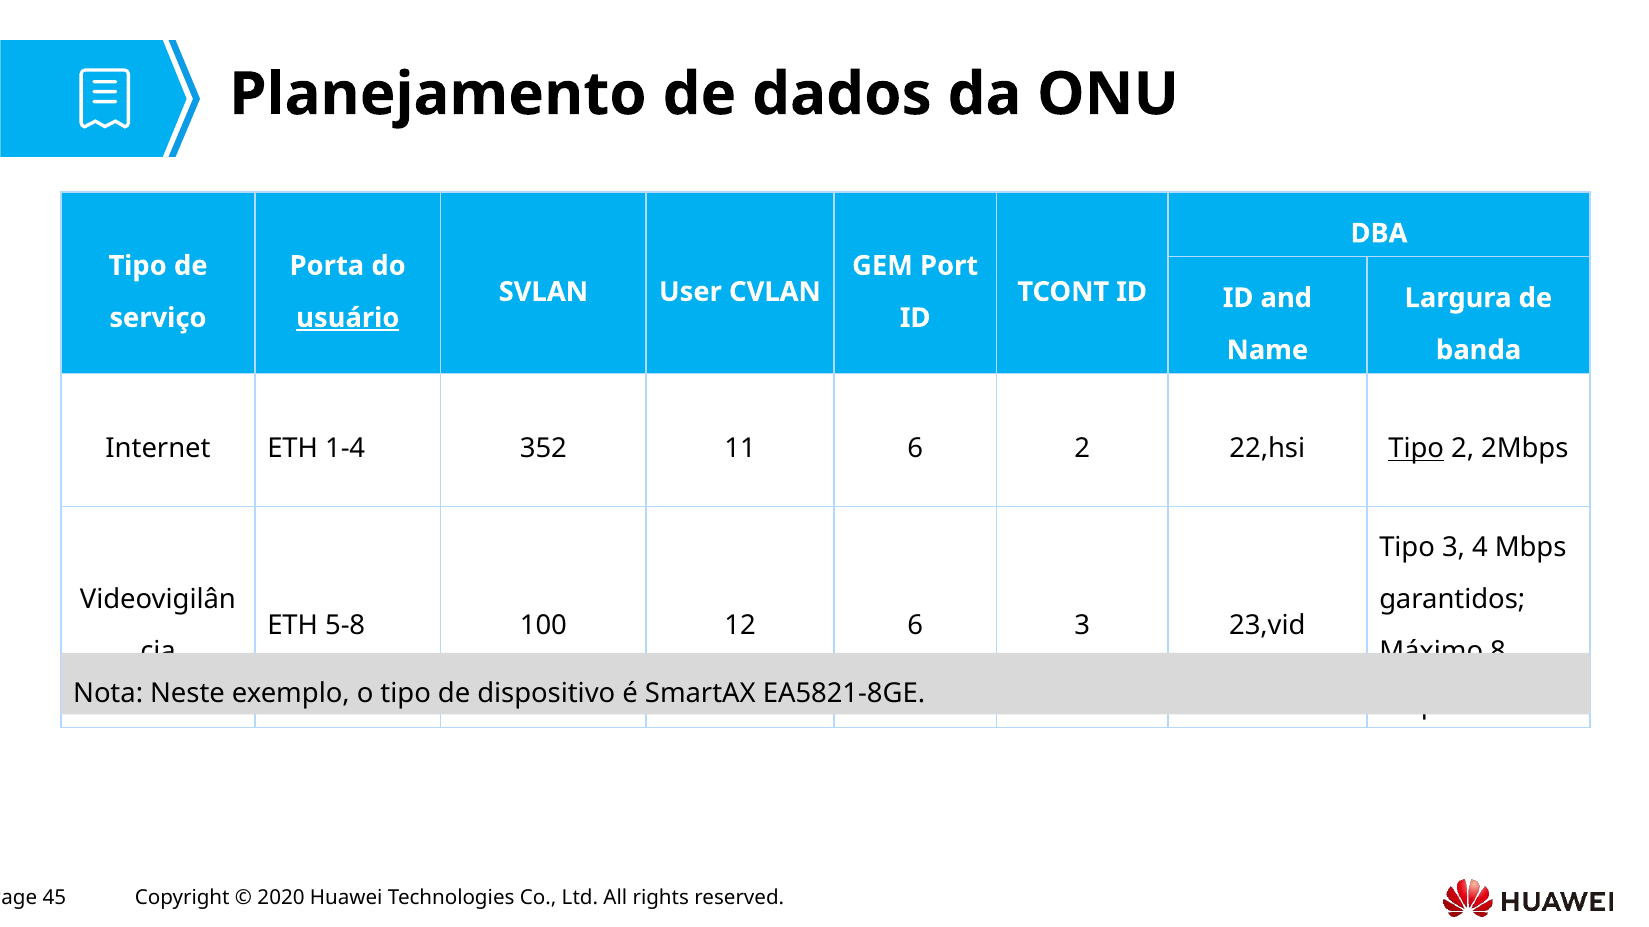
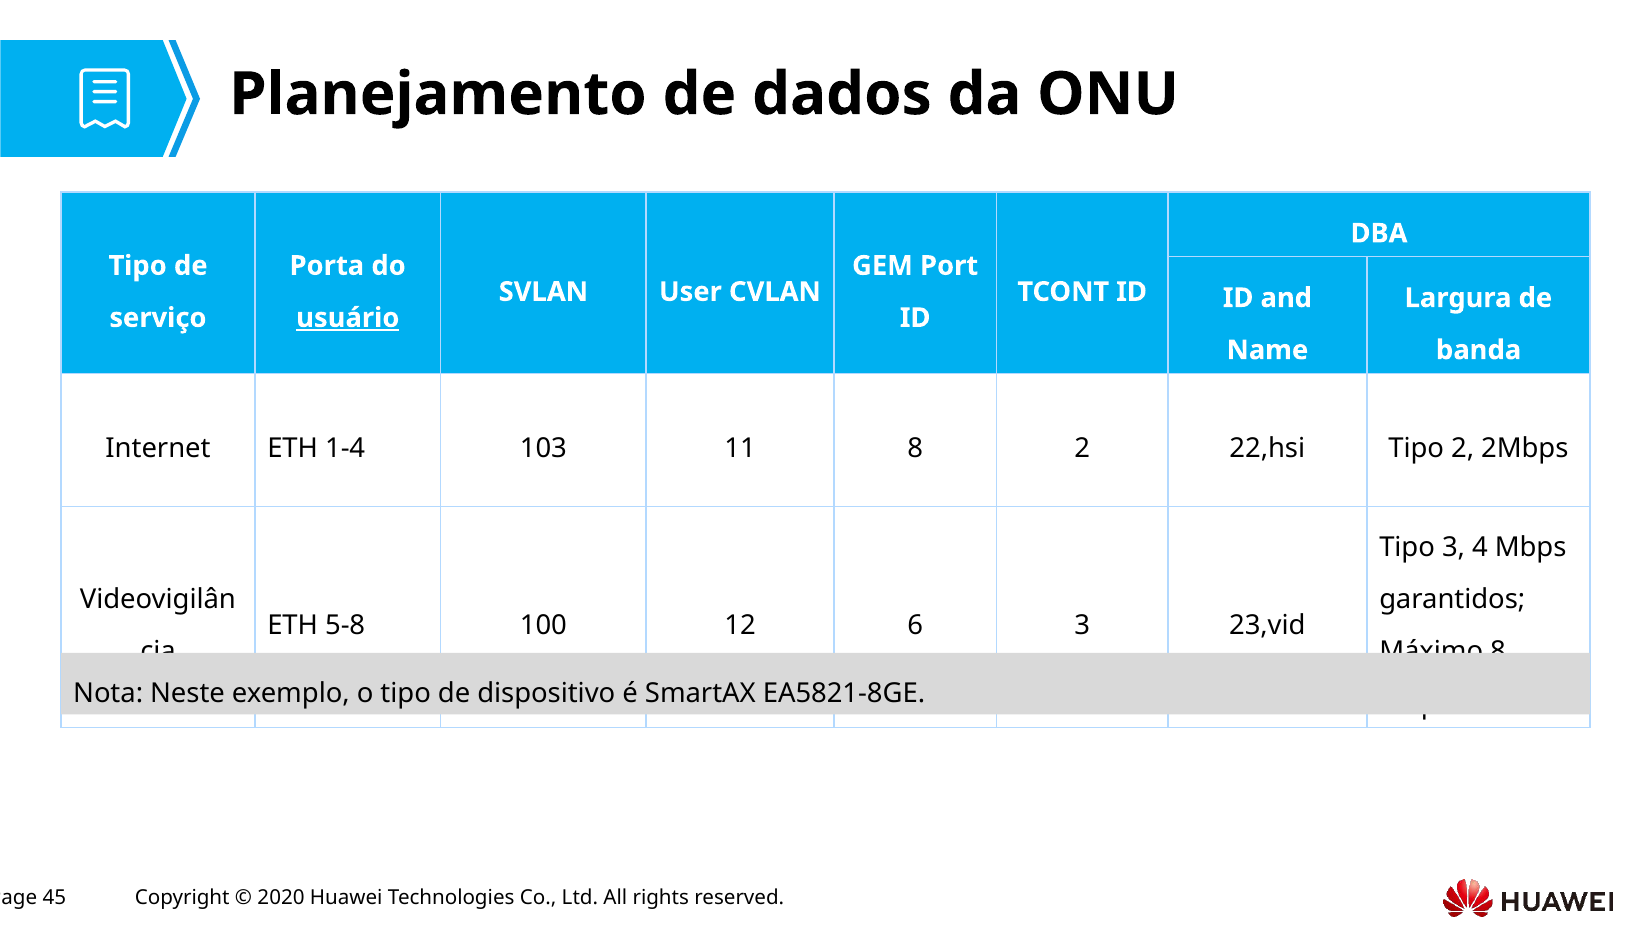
352: 352 -> 103
11 6: 6 -> 8
Tipo at (1416, 449) underline: present -> none
